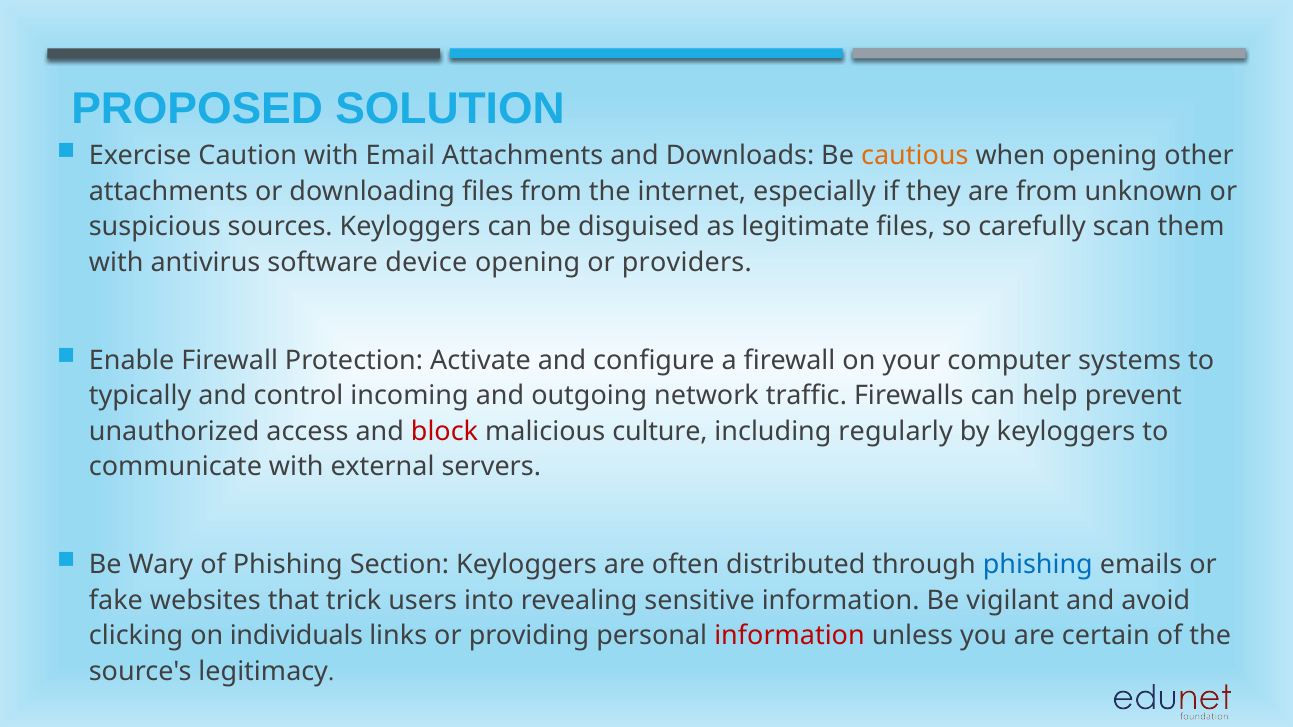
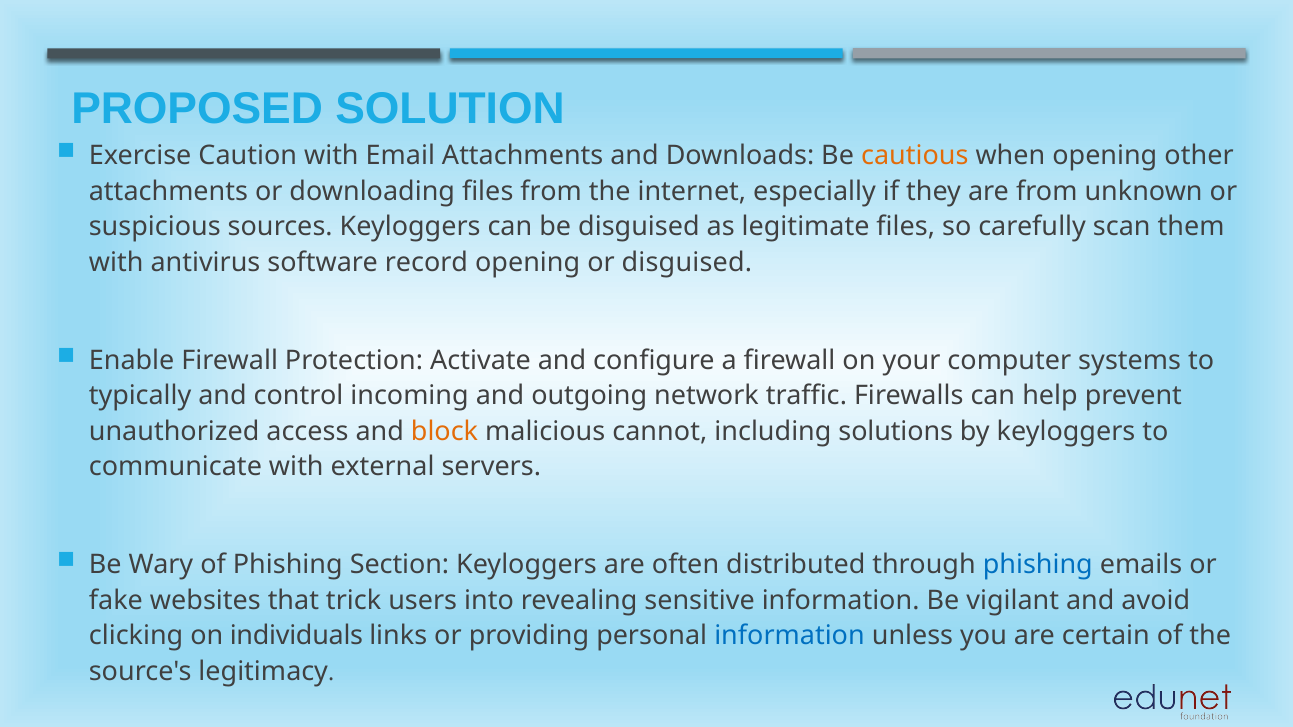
device: device -> record
or providers: providers -> disguised
block colour: red -> orange
culture: culture -> cannot
regularly: regularly -> solutions
information at (789, 636) colour: red -> blue
